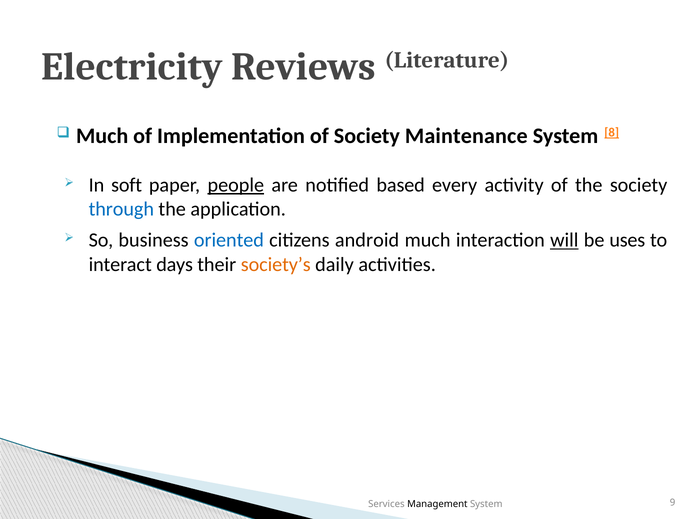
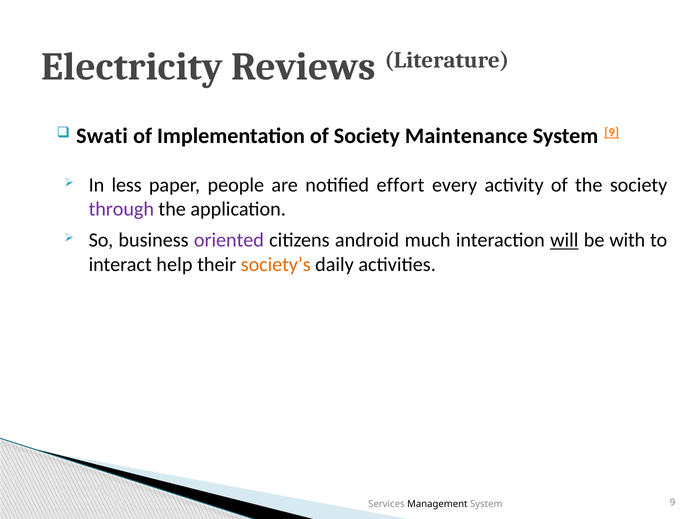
Much at (102, 136): Much -> Swati
System 8: 8 -> 9
soft: soft -> less
people underline: present -> none
based: based -> effort
through colour: blue -> purple
oriented colour: blue -> purple
uses: uses -> with
days: days -> help
